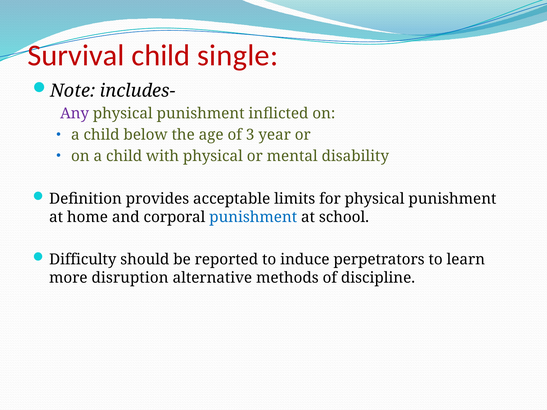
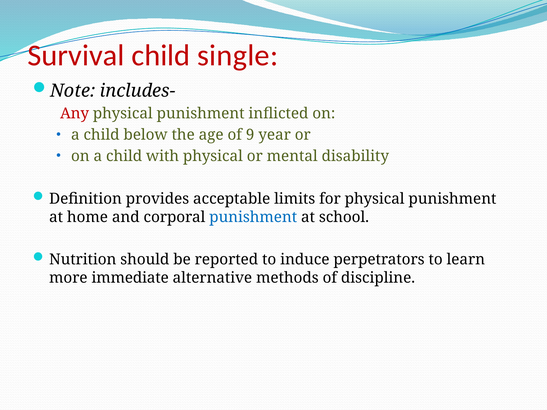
Any colour: purple -> red
3: 3 -> 9
Difficulty: Difficulty -> Nutrition
disruption: disruption -> immediate
